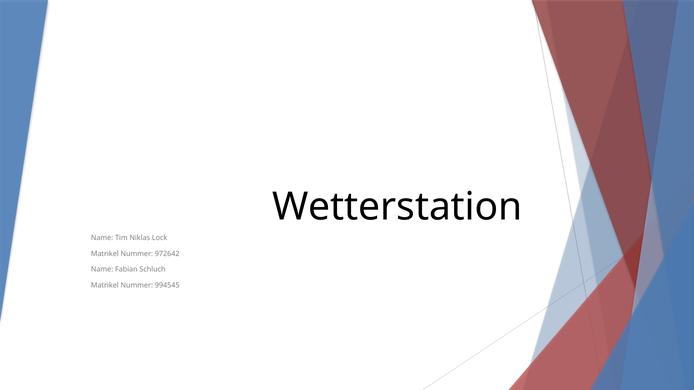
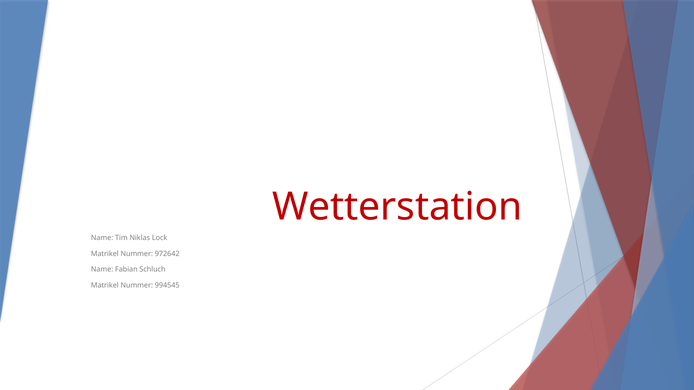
Wetterstation colour: black -> red
